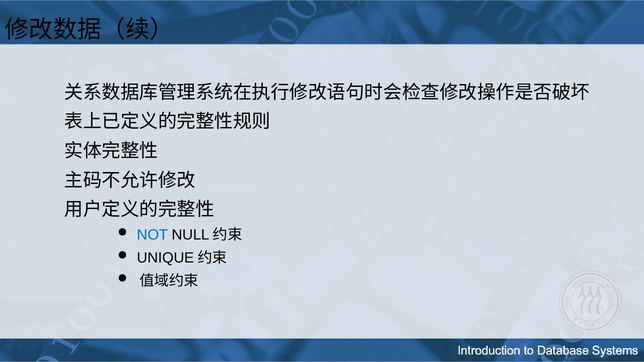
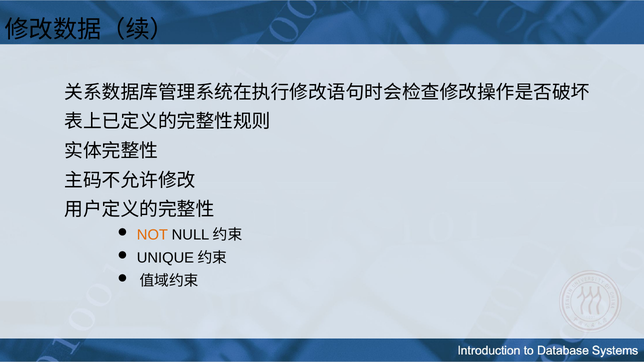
NOT colour: blue -> orange
